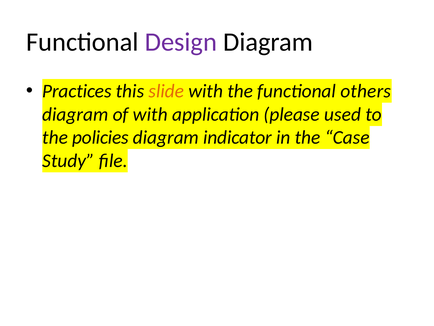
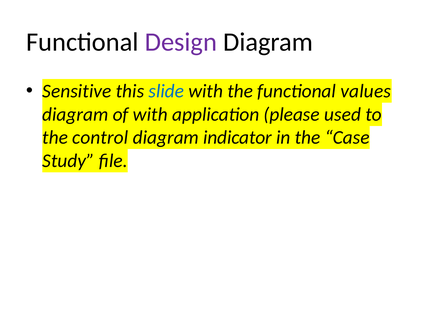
Practices: Practices -> Sensitive
slide colour: orange -> blue
others: others -> values
policies: policies -> control
